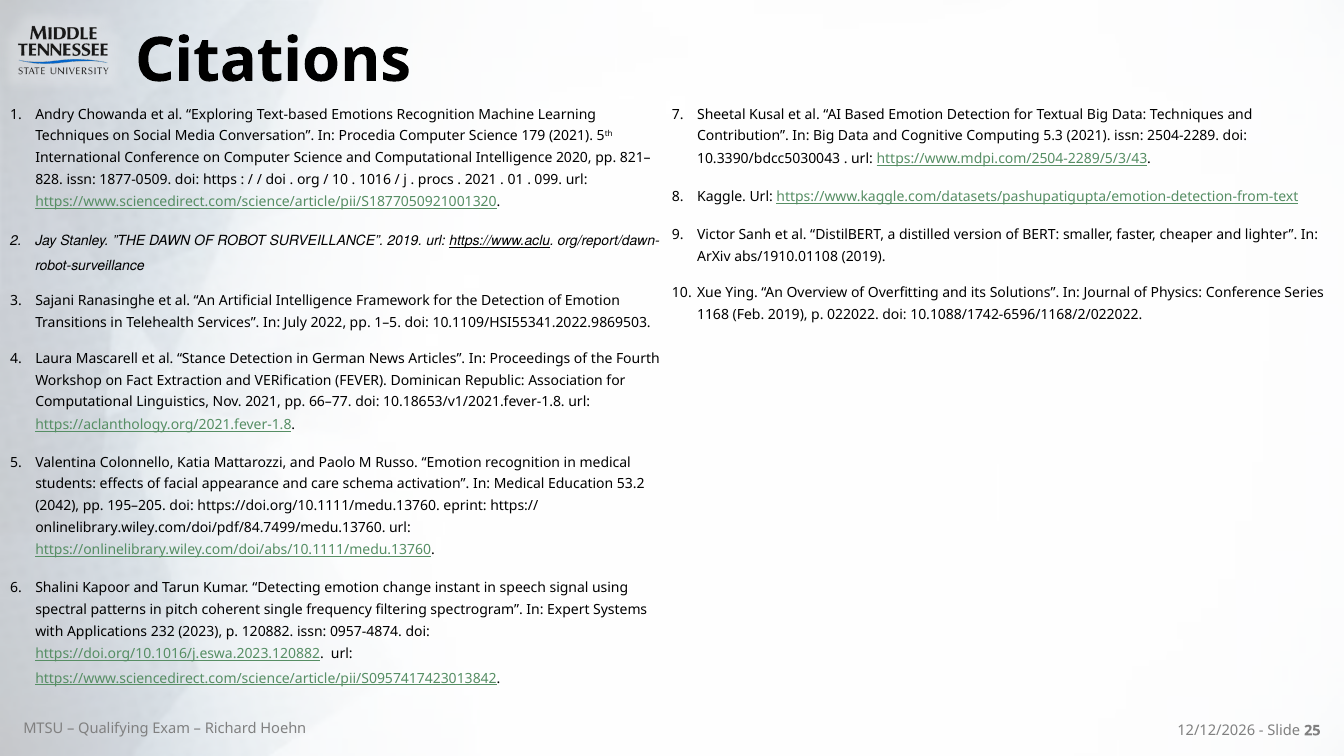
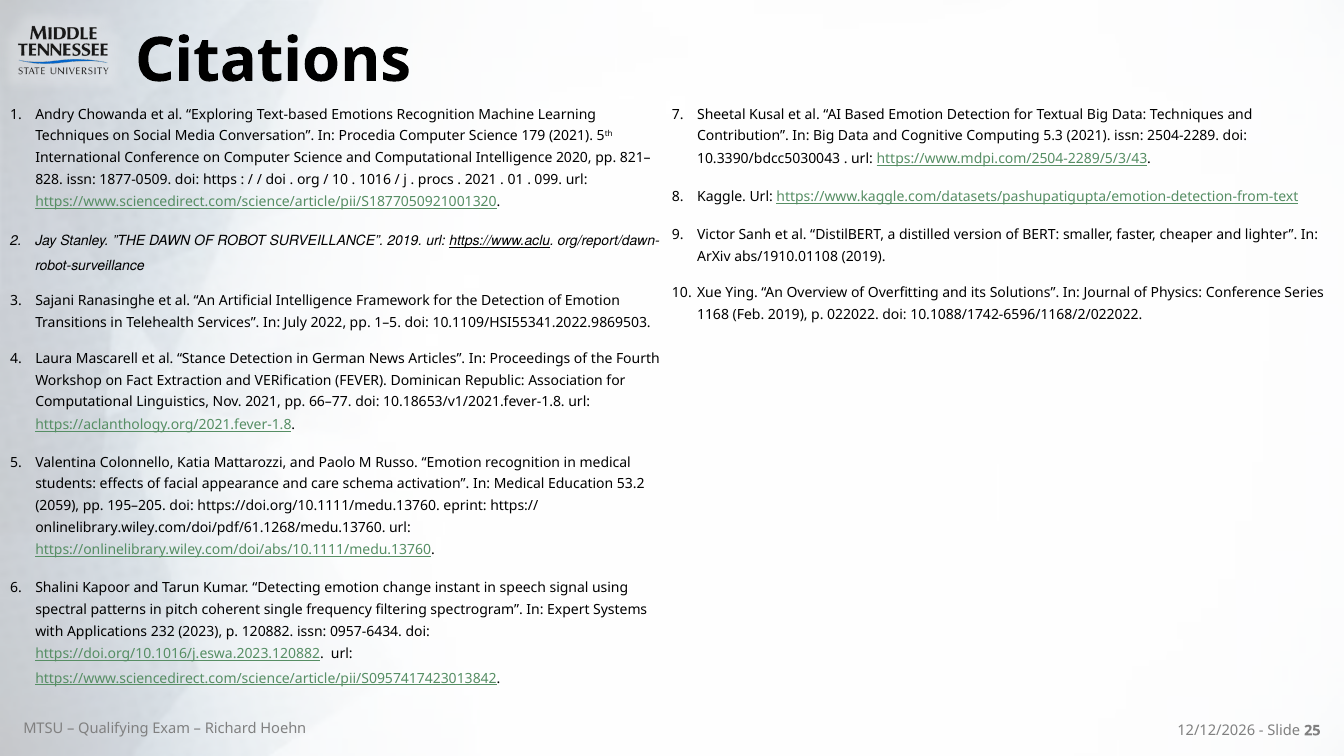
2042: 2042 -> 2059
onlinelibrary.wiley.com/doi/pdf/84.7499/medu.13760: onlinelibrary.wiley.com/doi/pdf/84.7499/medu.13760 -> onlinelibrary.wiley.com/doi/pdf/61.1268/medu.13760
0957-4874: 0957-4874 -> 0957-6434
